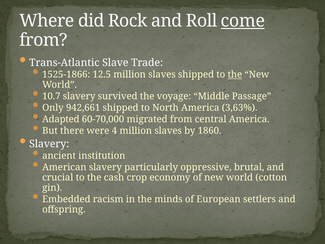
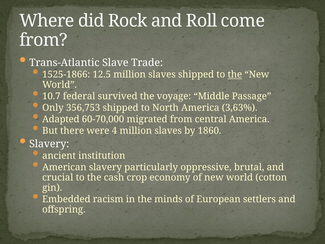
come underline: present -> none
10.7 slavery: slavery -> federal
942,661: 942,661 -> 356,753
